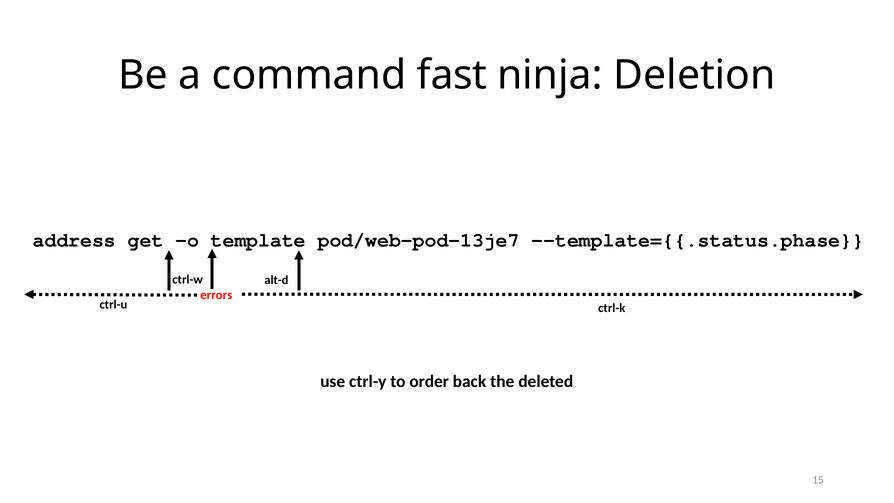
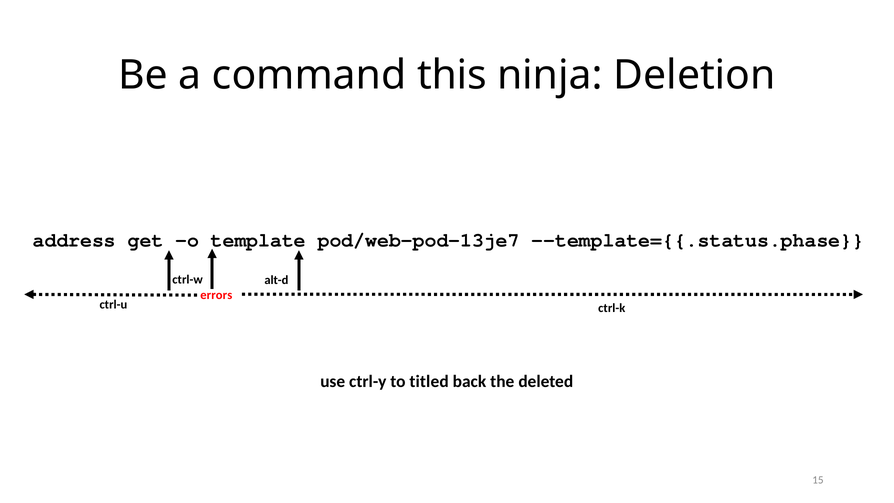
fast: fast -> this
order: order -> titled
